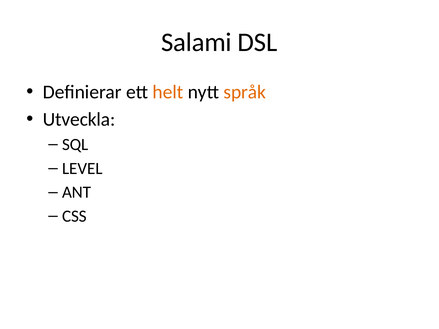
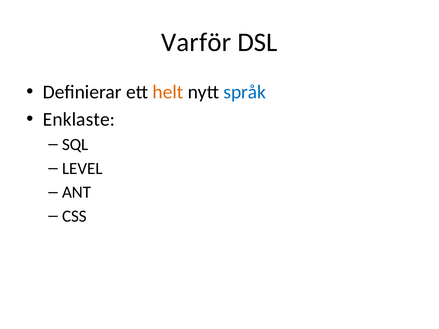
Salami: Salami -> Varför
språk colour: orange -> blue
Utveckla: Utveckla -> Enklaste
